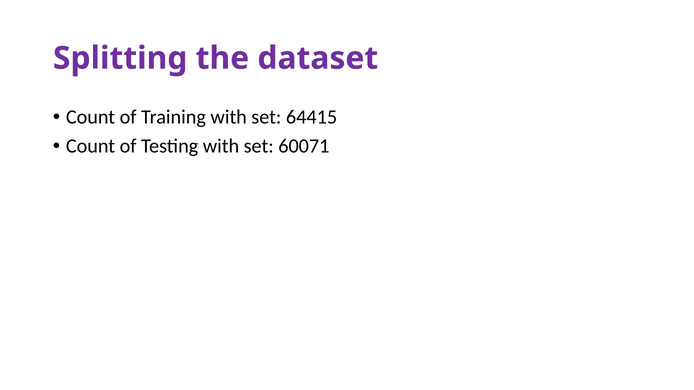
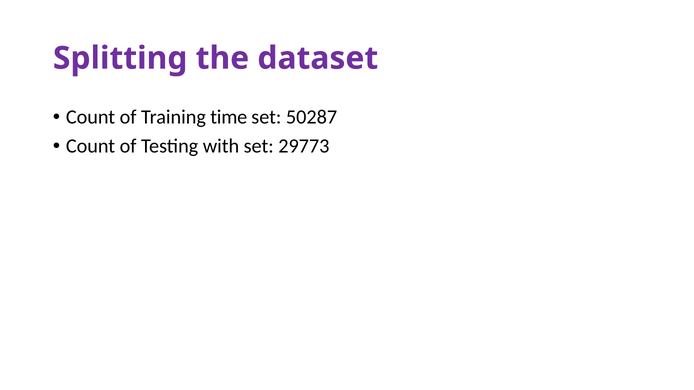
Training with: with -> time
64415: 64415 -> 50287
60071: 60071 -> 29773
